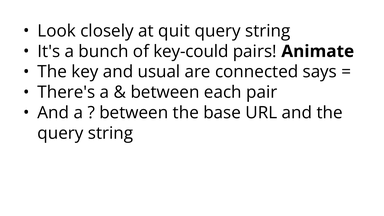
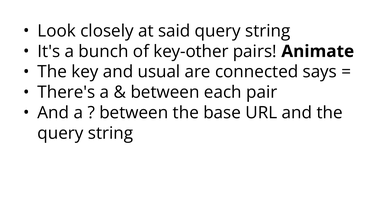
quit: quit -> said
key-could: key-could -> key-other
